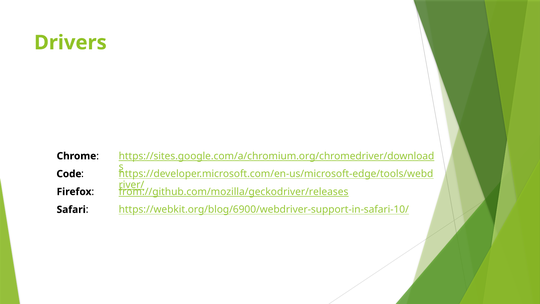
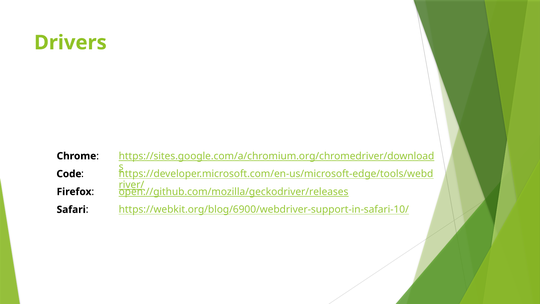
from://github.com/mozilla/geckodriver/releases: from://github.com/mozilla/geckodriver/releases -> open://github.com/mozilla/geckodriver/releases
